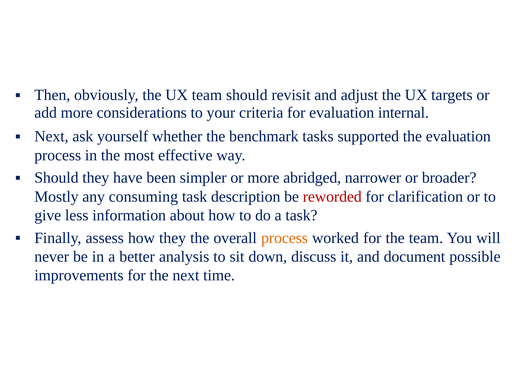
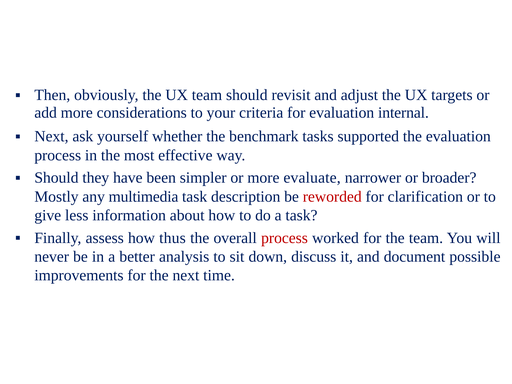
abridged: abridged -> evaluate
consuming: consuming -> multimedia
how they: they -> thus
process at (284, 238) colour: orange -> red
